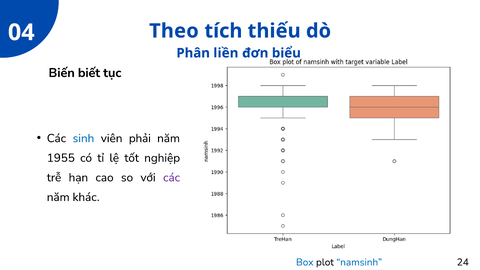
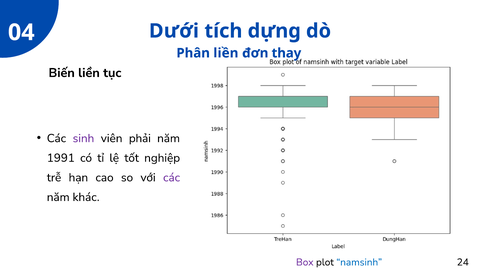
Theo: Theo -> Dưới
thiếu: thiếu -> dựng
biểu: biểu -> thay
Biến biết: biết -> liền
sinh colour: blue -> purple
1955: 1955 -> 1991
Box colour: blue -> purple
